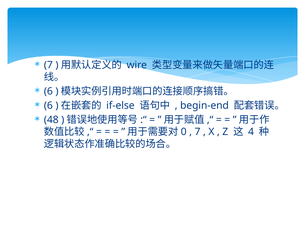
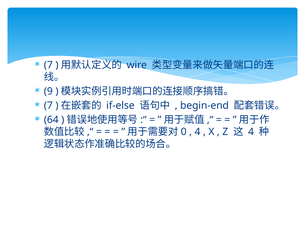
6 at (48, 92): 6 -> 9
6 at (48, 106): 6 -> 7
48: 48 -> 64
7 at (197, 132): 7 -> 4
